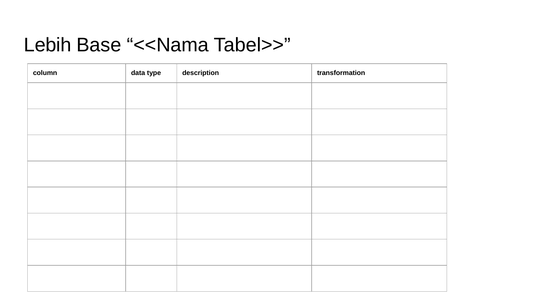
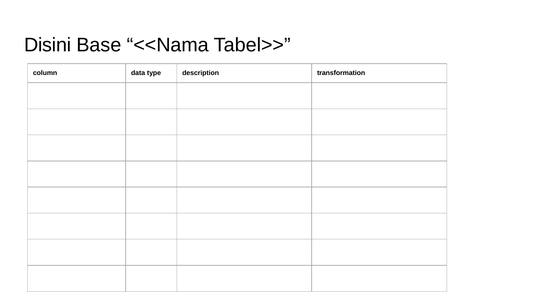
Lebih: Lebih -> Disini
